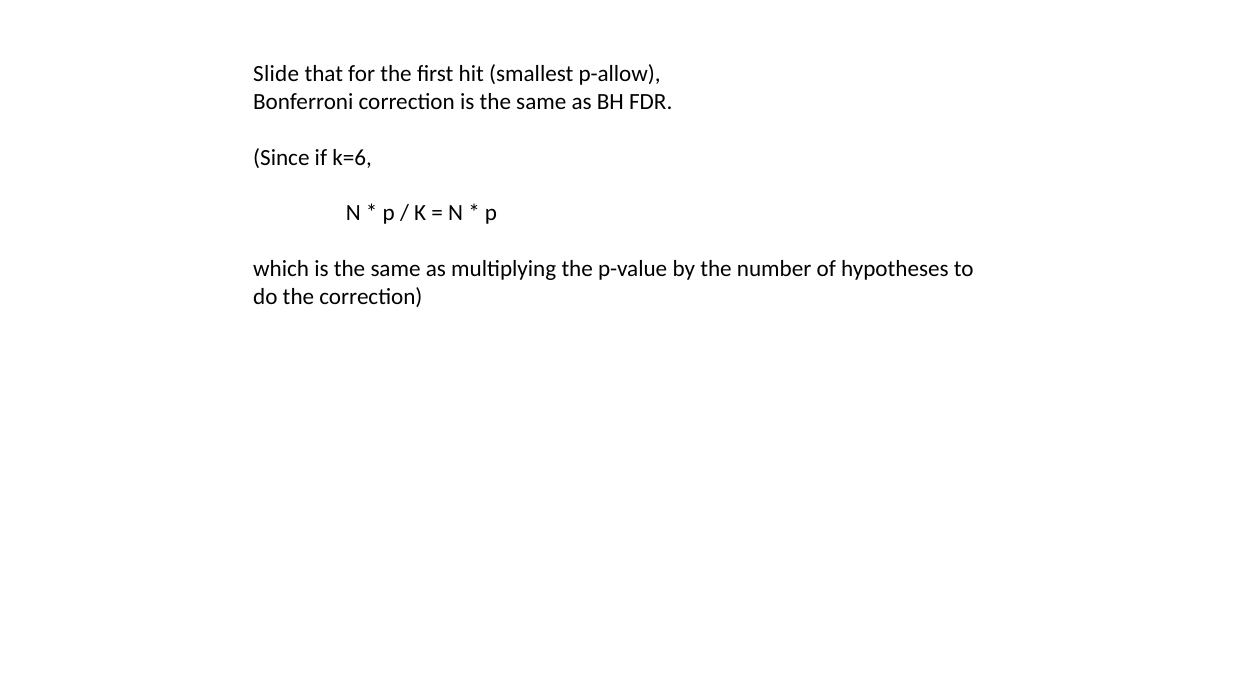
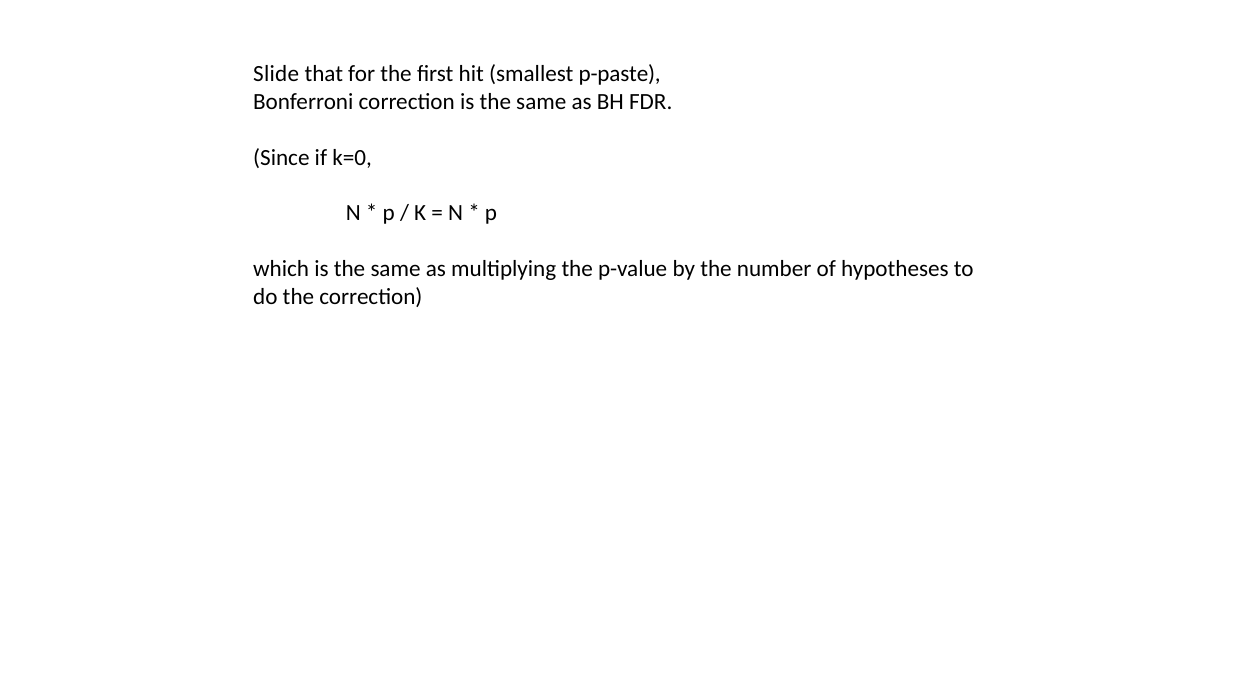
p-allow: p-allow -> p-paste
k=6: k=6 -> k=0
